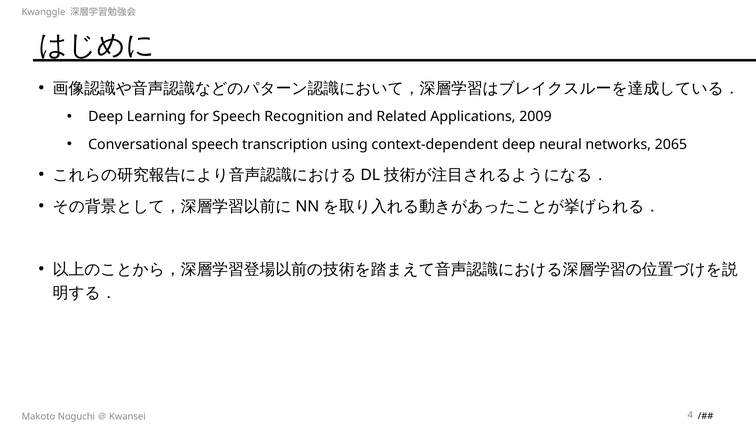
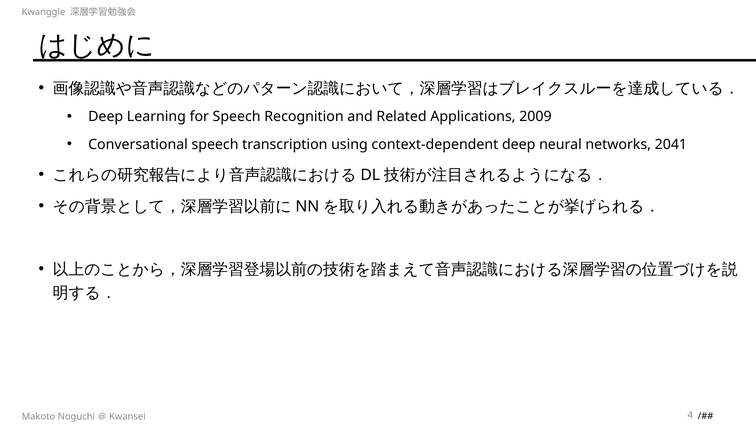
2065: 2065 -> 2041
